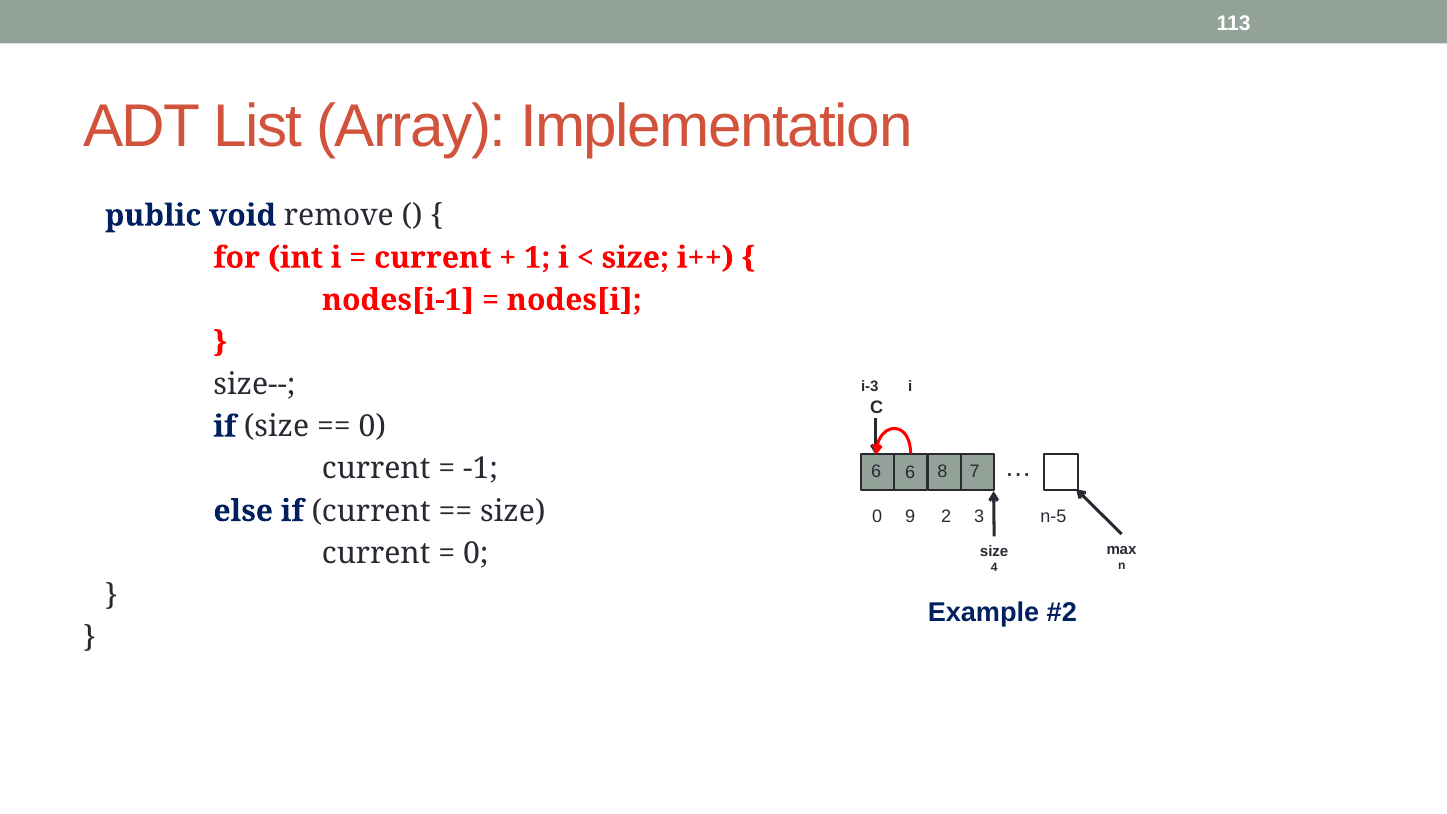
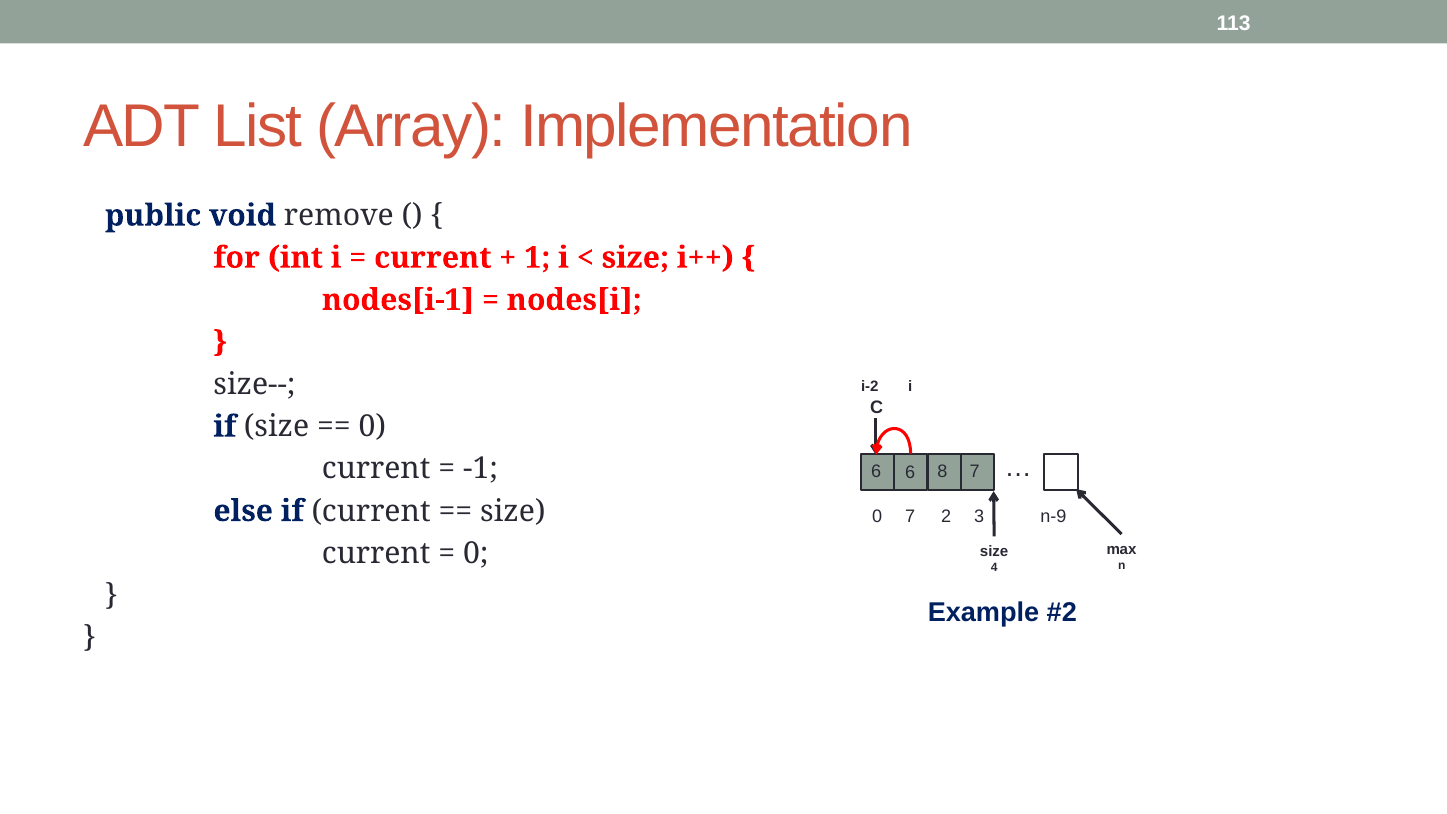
i-3: i-3 -> i-2
0 9: 9 -> 7
n-5: n-5 -> n-9
